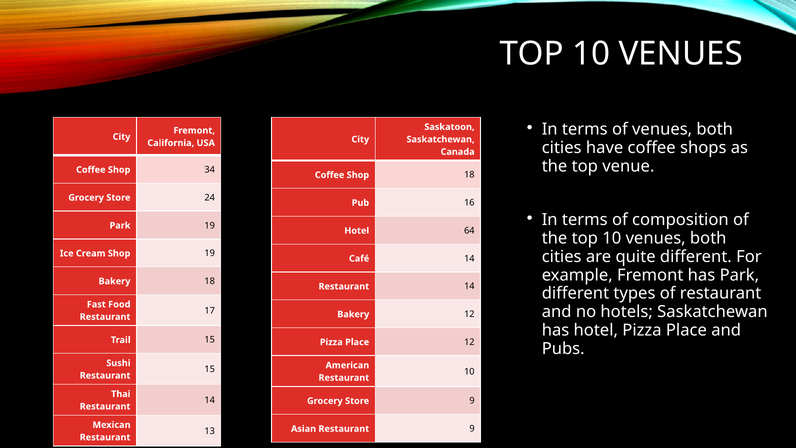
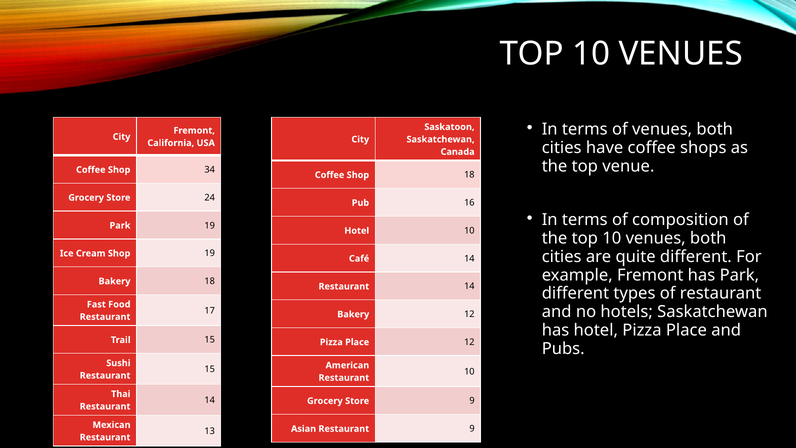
Hotel 64: 64 -> 10
